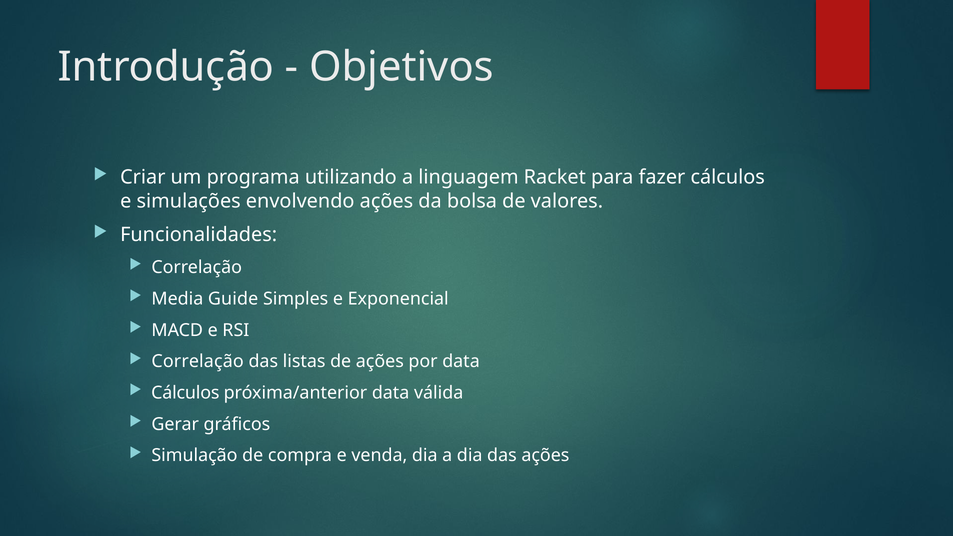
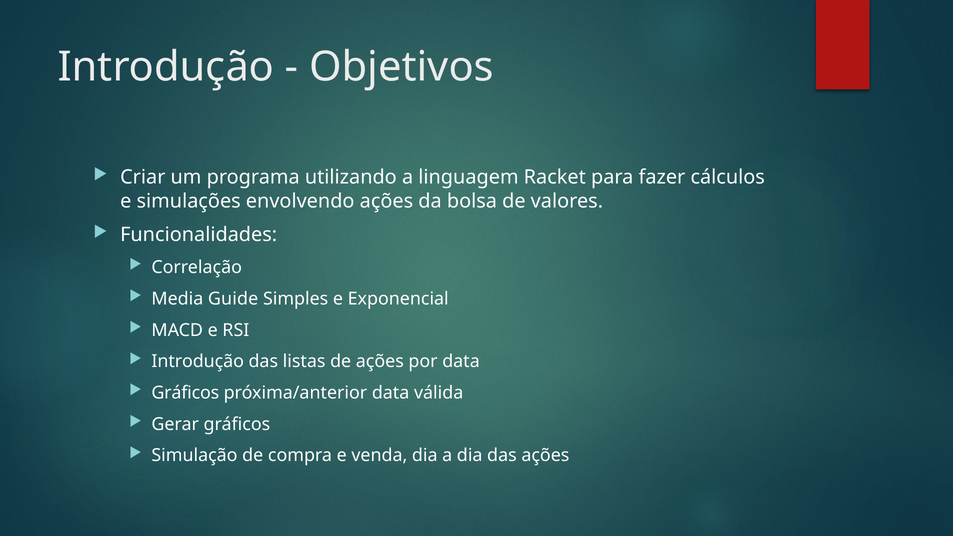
Correlação at (198, 362): Correlação -> Introdução
Cálculos at (185, 393): Cálculos -> Gráficos
